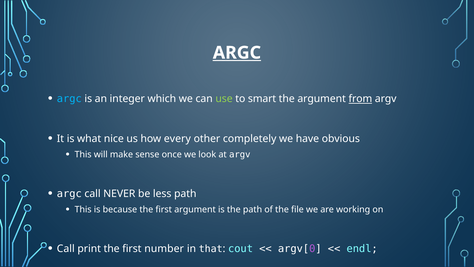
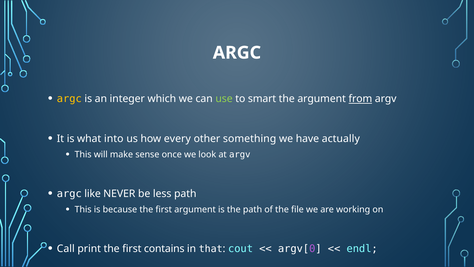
ARGC at (237, 53) underline: present -> none
argc at (69, 99) colour: light blue -> yellow
nice: nice -> into
completely: completely -> something
obvious: obvious -> actually
argc call: call -> like
number: number -> contains
